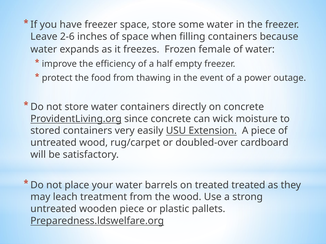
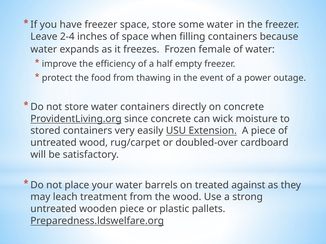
2-6: 2-6 -> 2-4
treated treated: treated -> against
